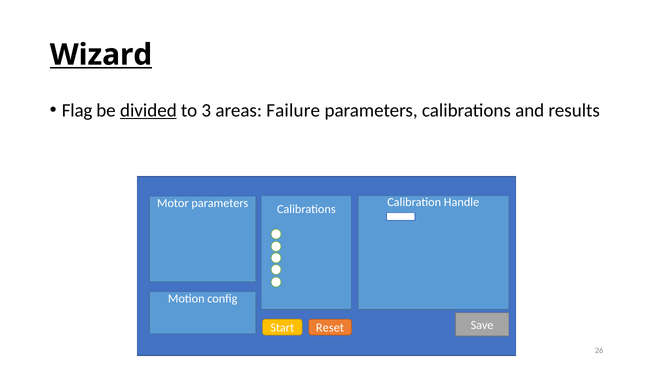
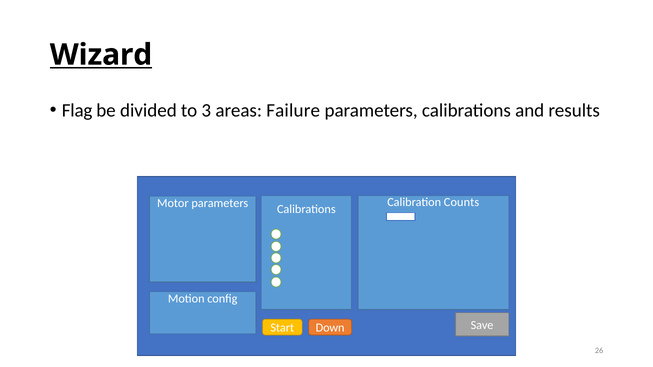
divided underline: present -> none
Handle: Handle -> Counts
Reset: Reset -> Down
